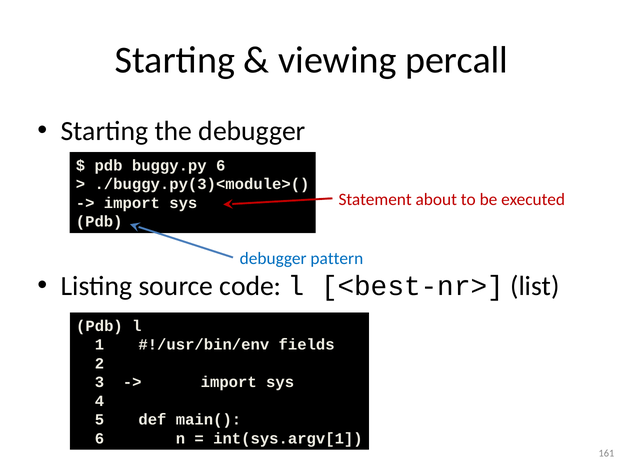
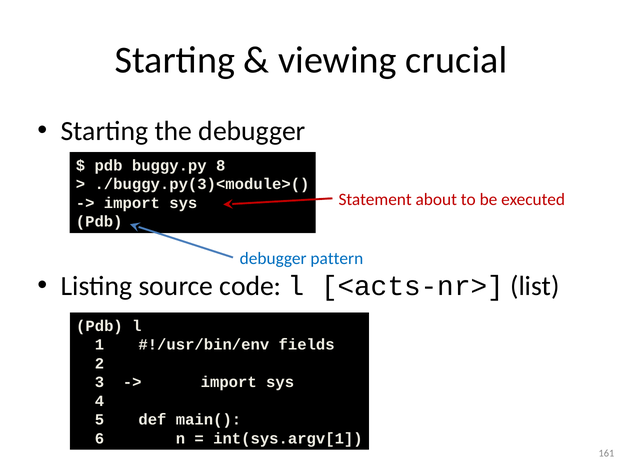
percall: percall -> crucial
buggy.py 6: 6 -> 8
<best-nr>: <best-nr> -> <acts-nr>
